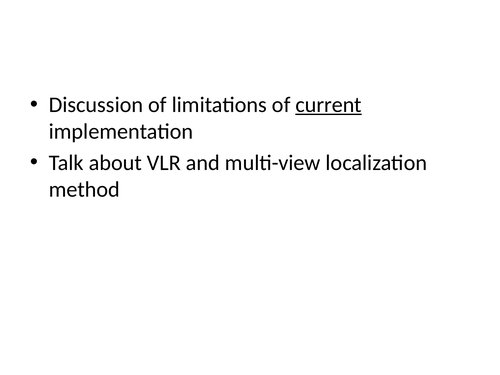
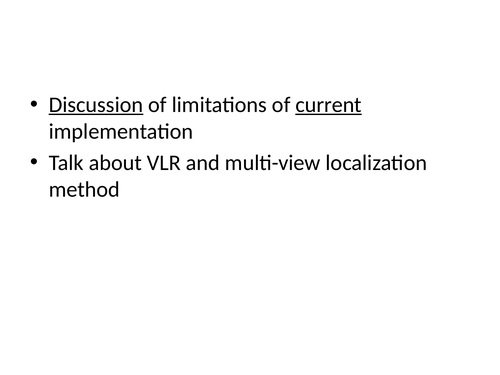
Discussion underline: none -> present
